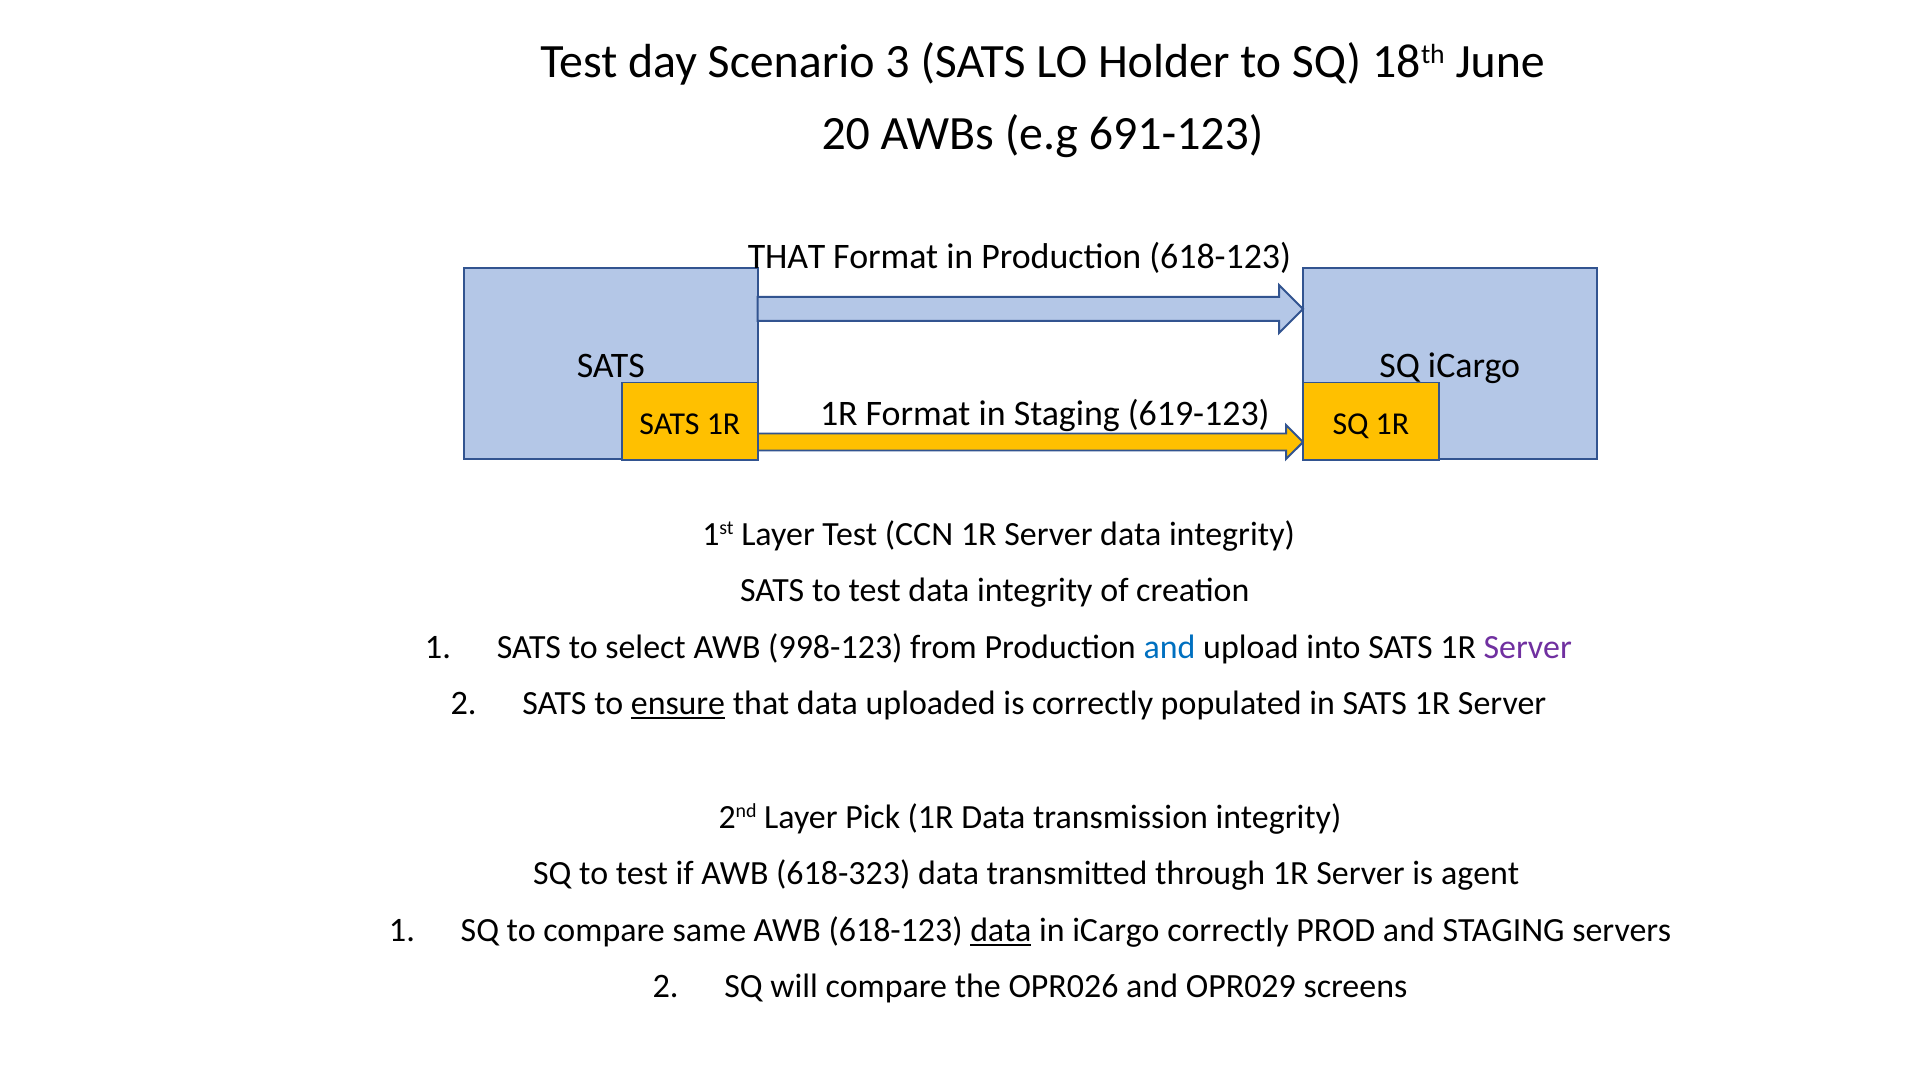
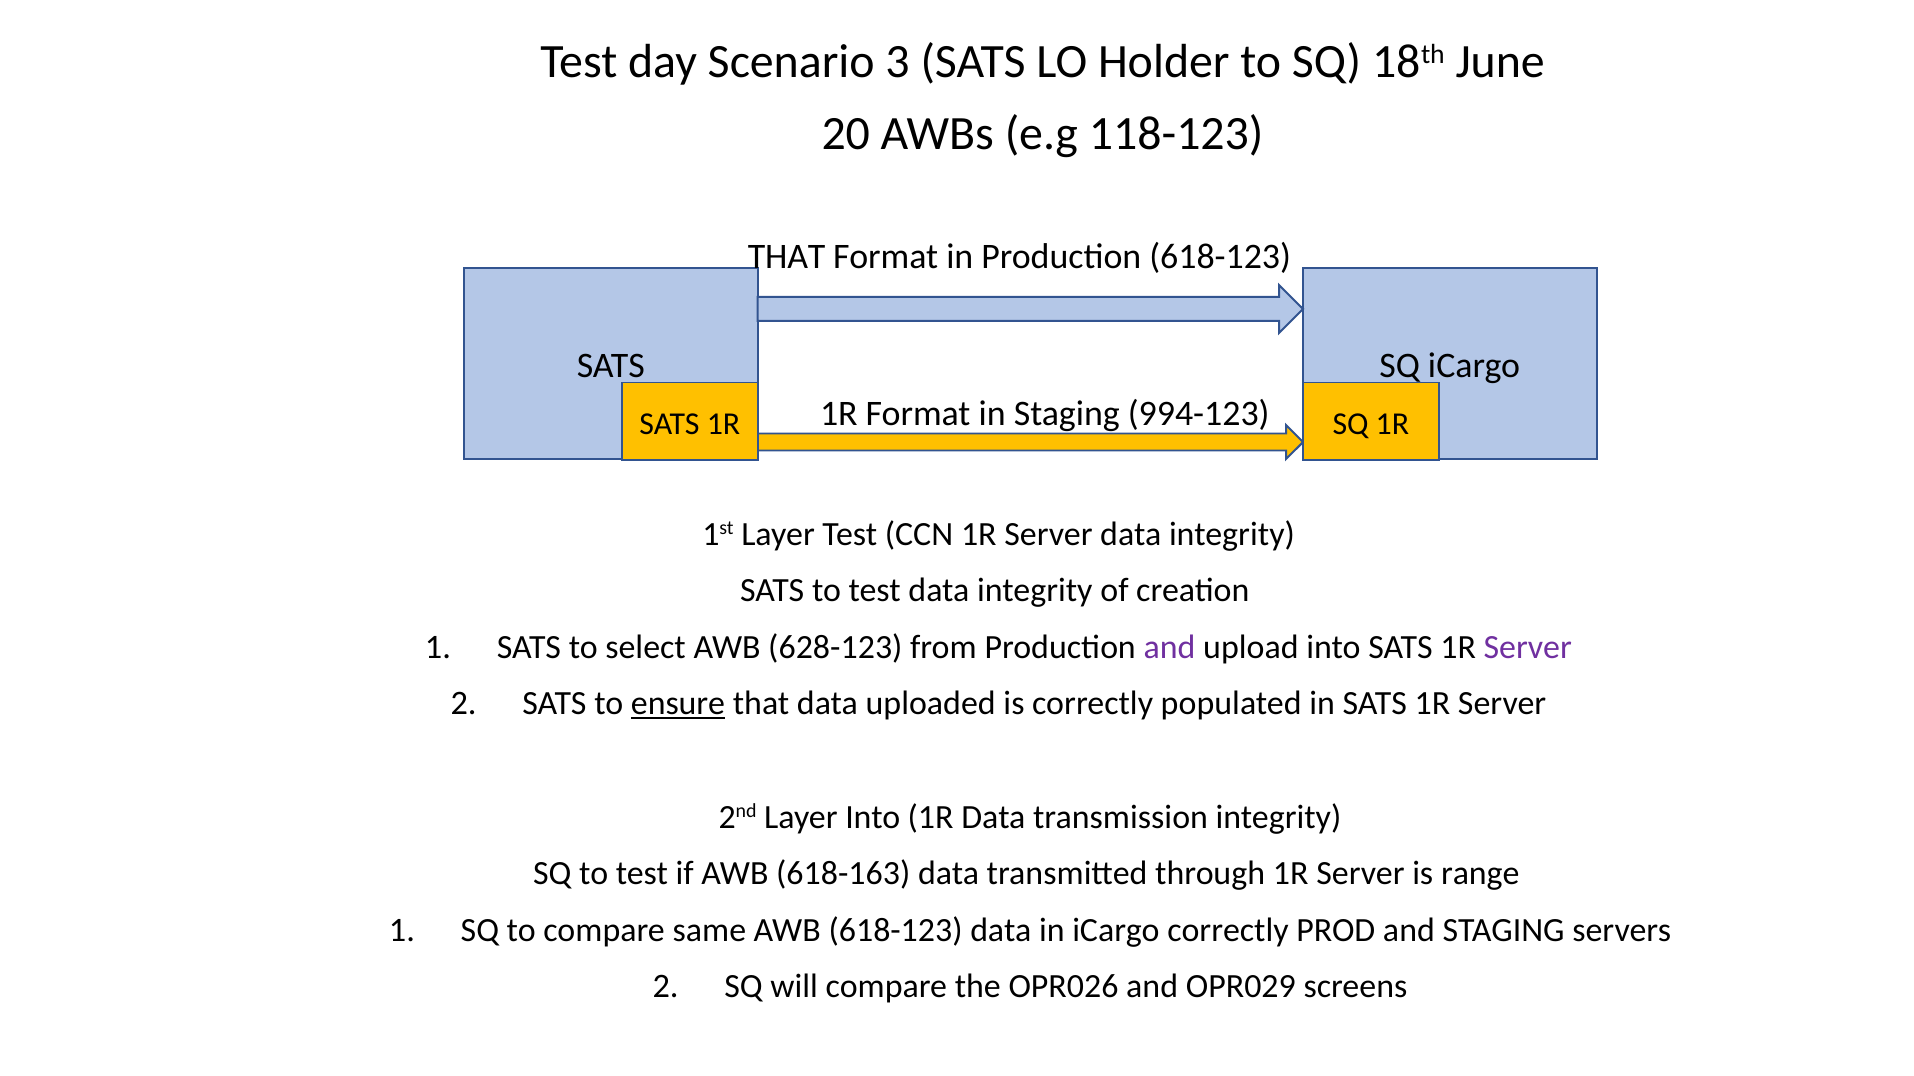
691-123: 691-123 -> 118-123
619-123: 619-123 -> 994-123
998-123: 998-123 -> 628-123
and at (1170, 647) colour: blue -> purple
Layer Pick: Pick -> Into
618-323: 618-323 -> 618-163
agent: agent -> range
data at (1001, 931) underline: present -> none
